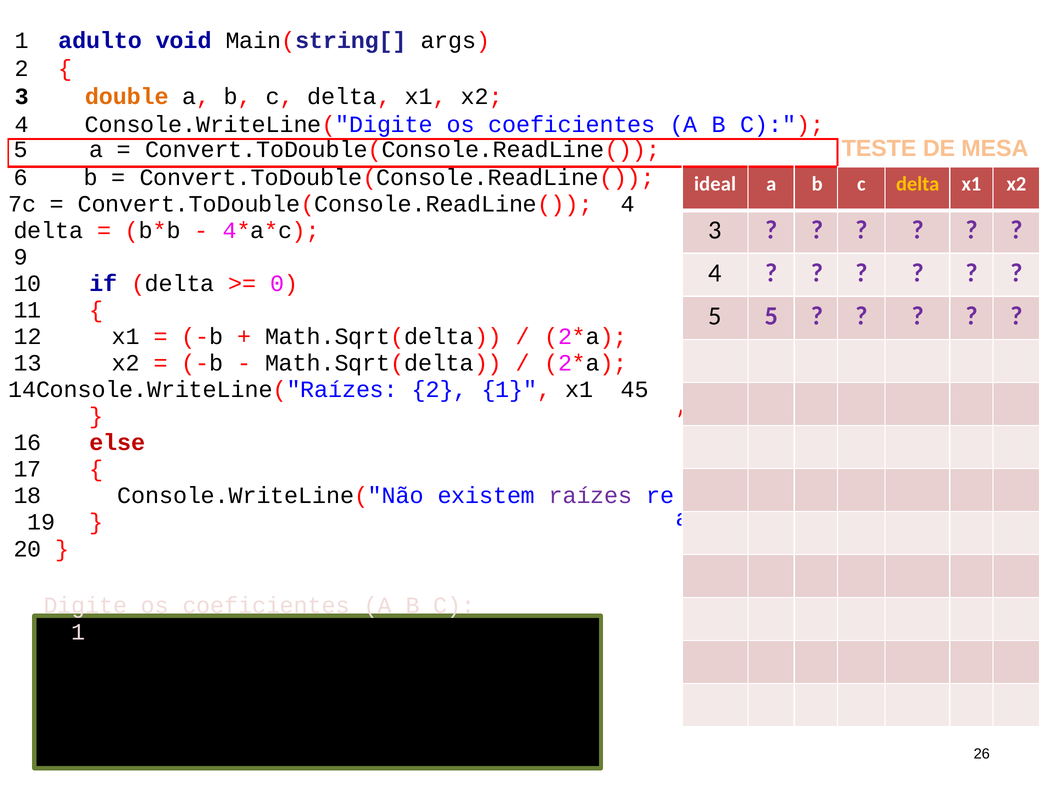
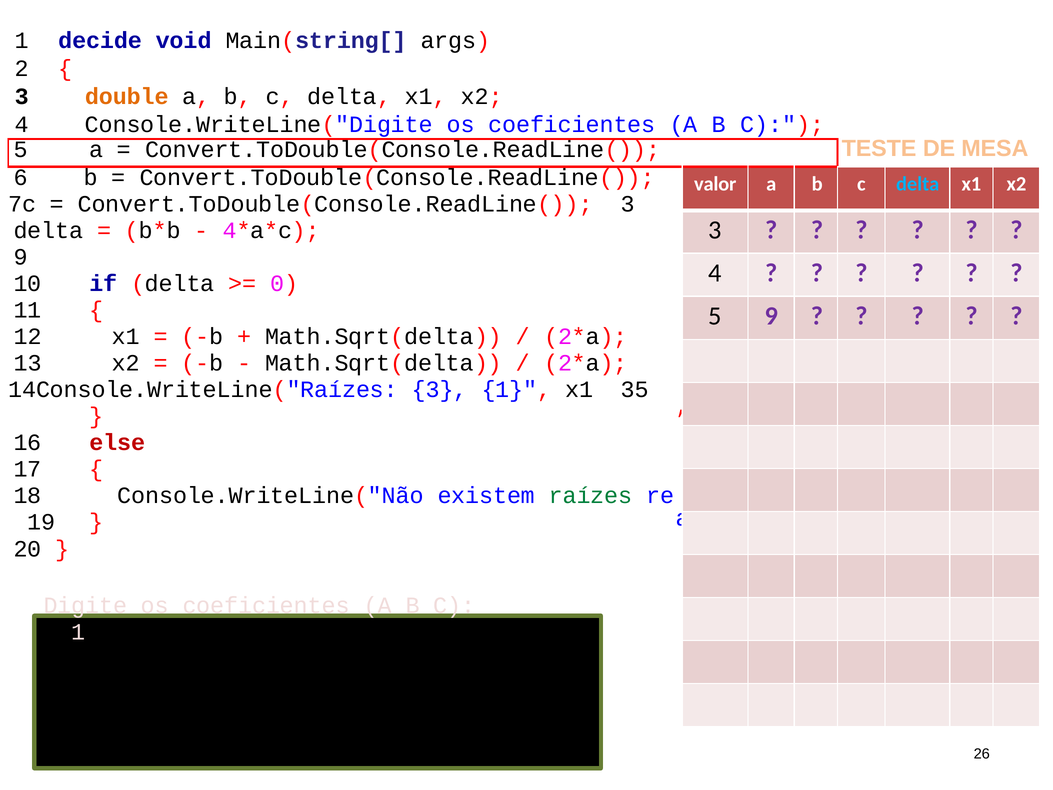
adulto: adulto -> decide
ideal: ideal -> valor
delta at (918, 184) colour: yellow -> light blue
Convert.ToDouble(Console.ReadLine( 4: 4 -> 3
5 5: 5 -> 9
2 at (440, 389): 2 -> 3
45: 45 -> 35
raízes colour: purple -> green
